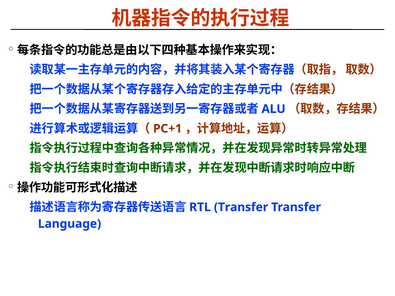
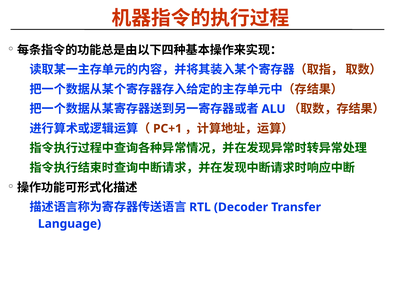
Transfer at (241, 207): Transfer -> Decoder
